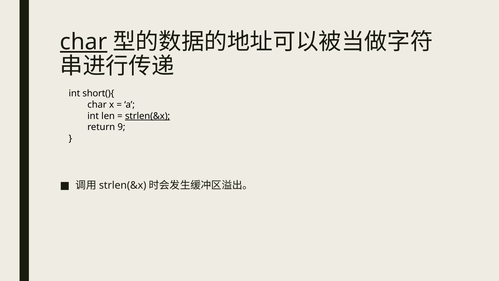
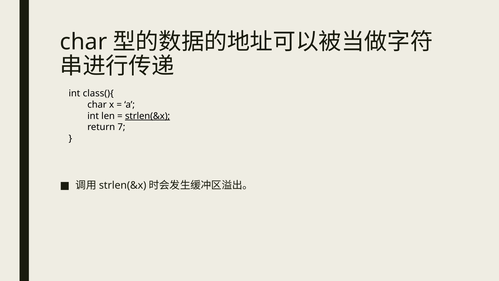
char at (84, 42) underline: present -> none
short(){: short(){ -> class(){
9: 9 -> 7
